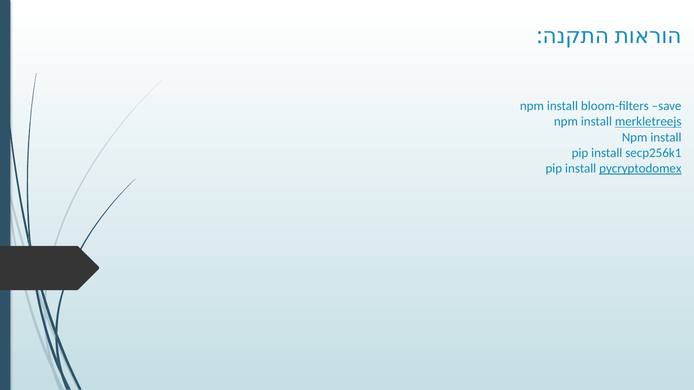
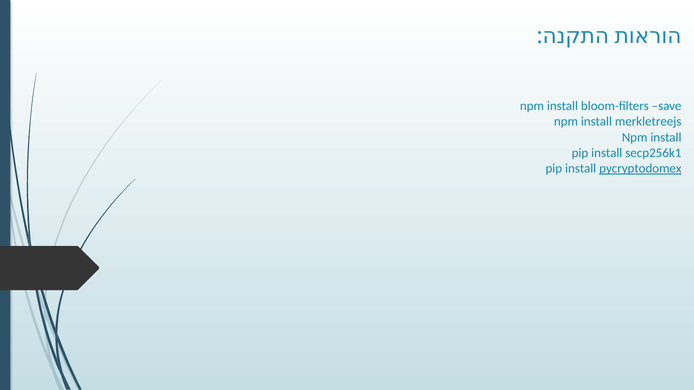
merkletreejs underline: present -> none
